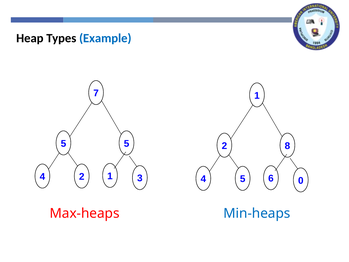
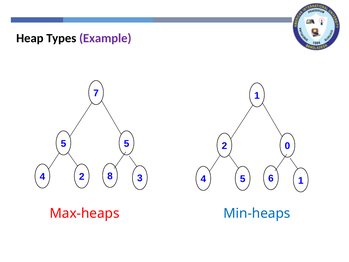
Example colour: blue -> purple
8: 8 -> 0
2 1: 1 -> 8
6 0: 0 -> 1
